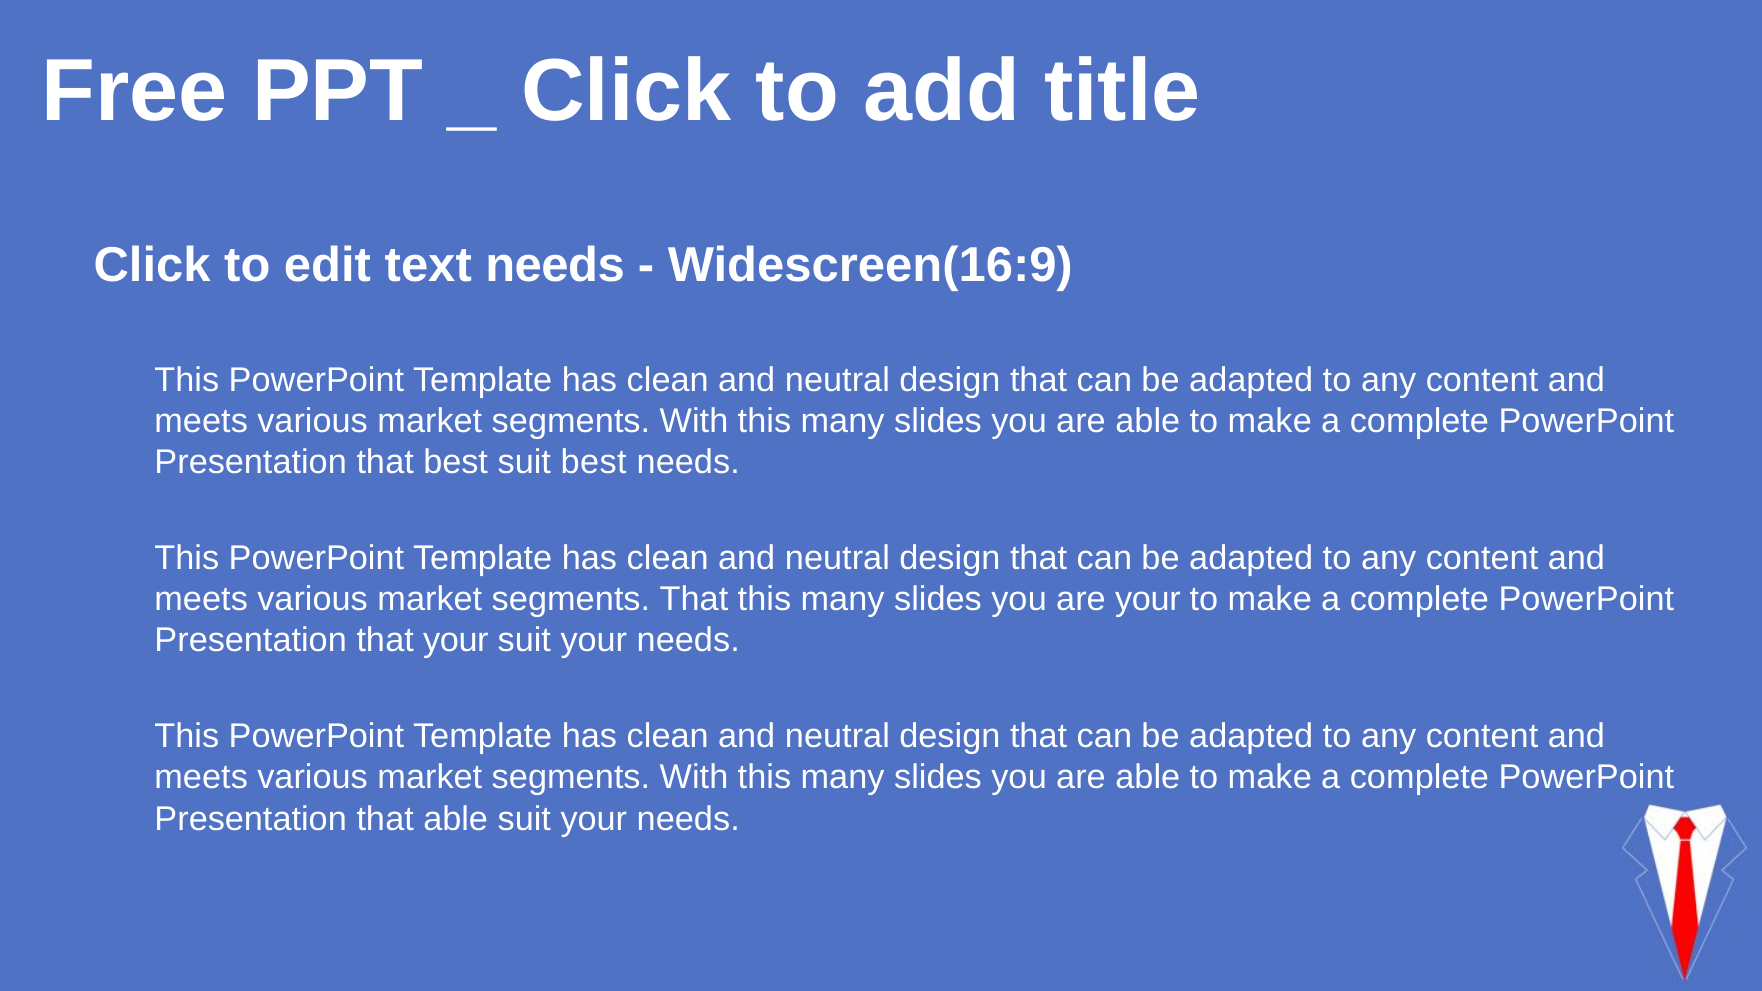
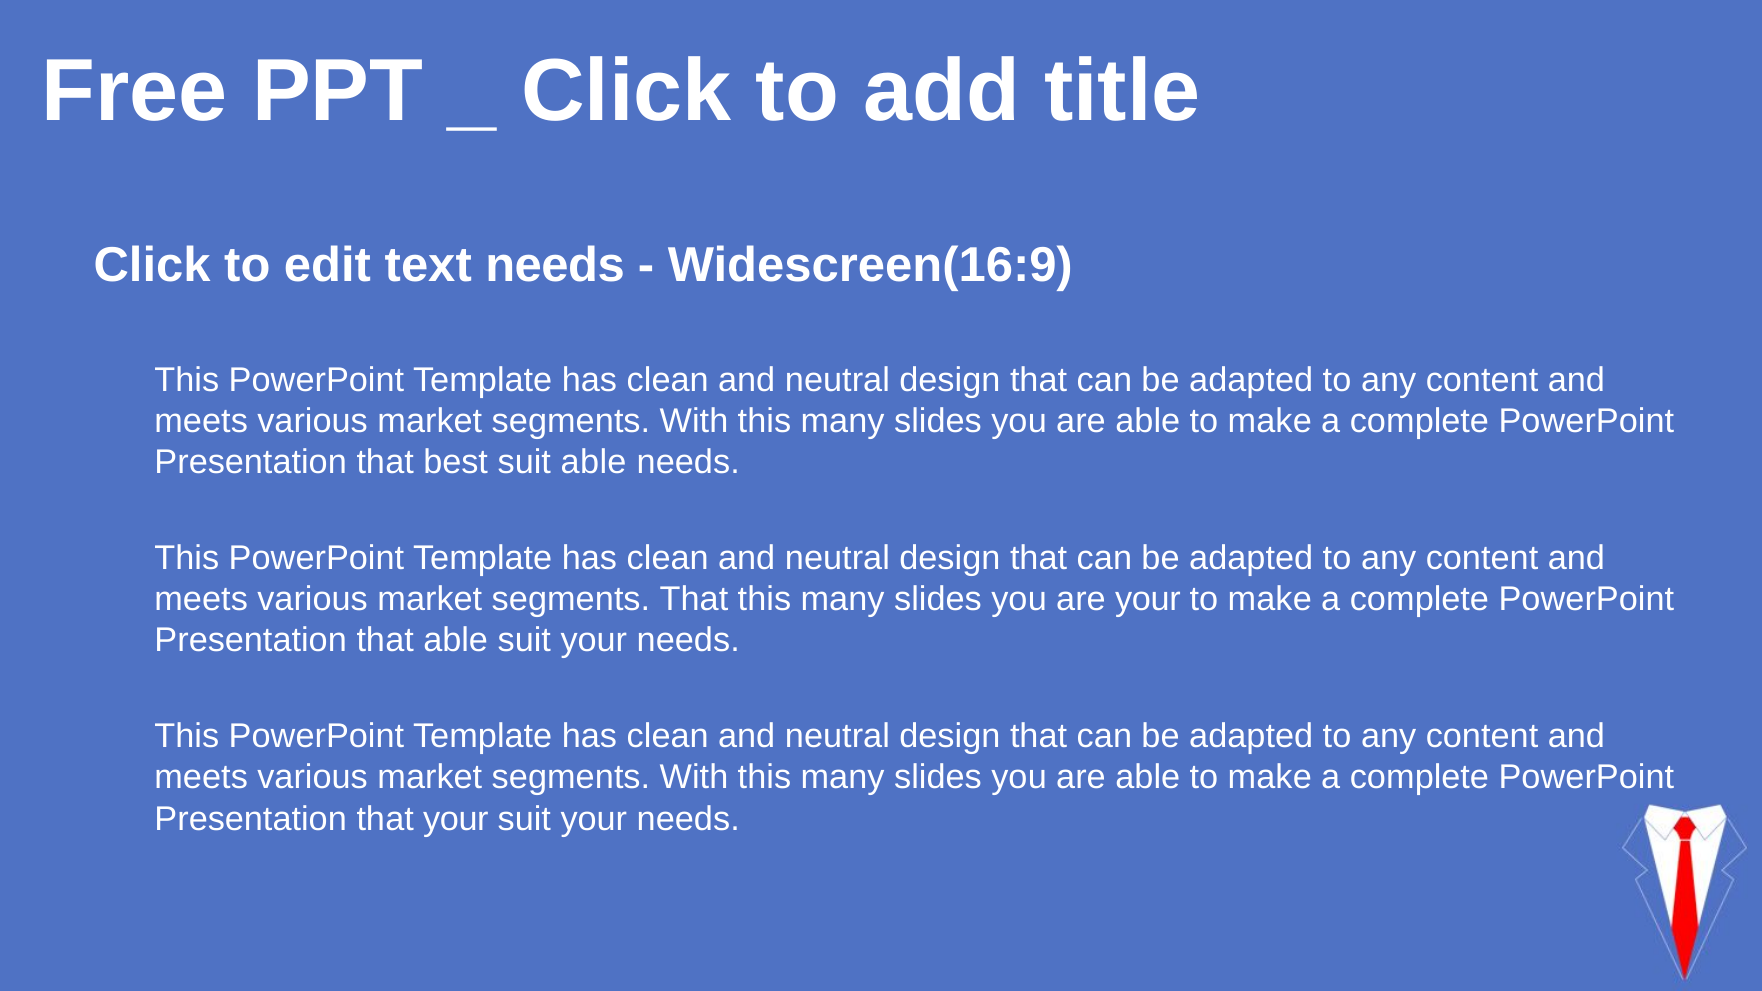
suit best: best -> able
that your: your -> able
that able: able -> your
